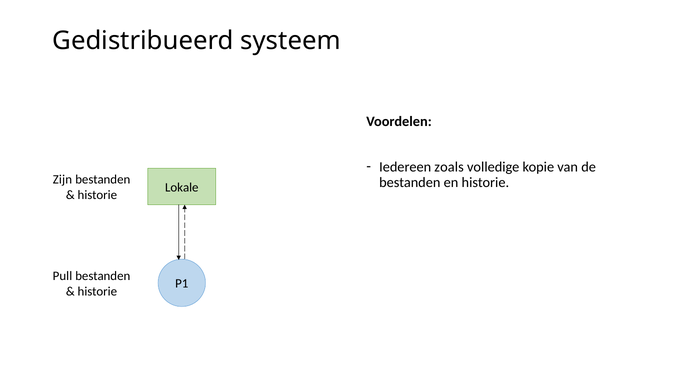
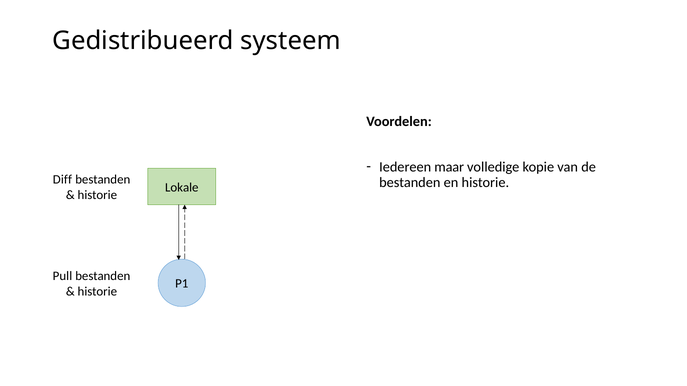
zoals: zoals -> maar
Zijn: Zijn -> Diff
